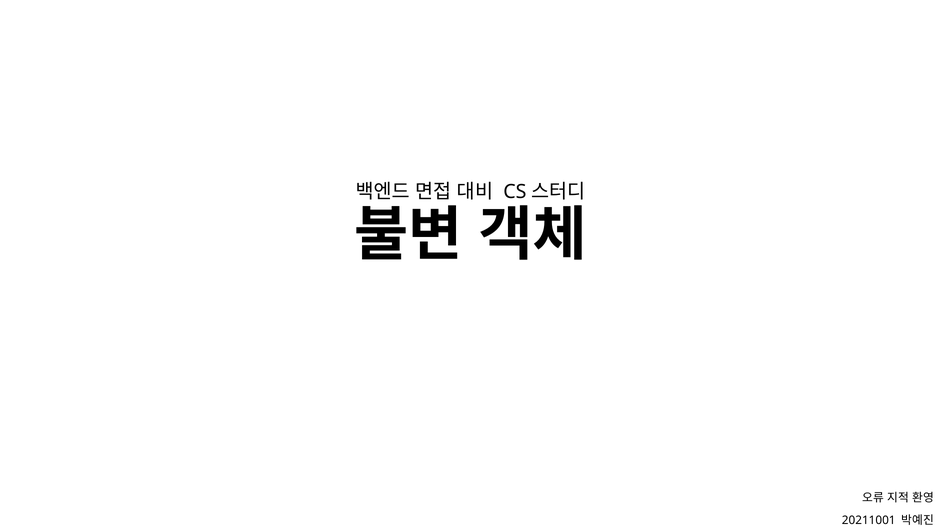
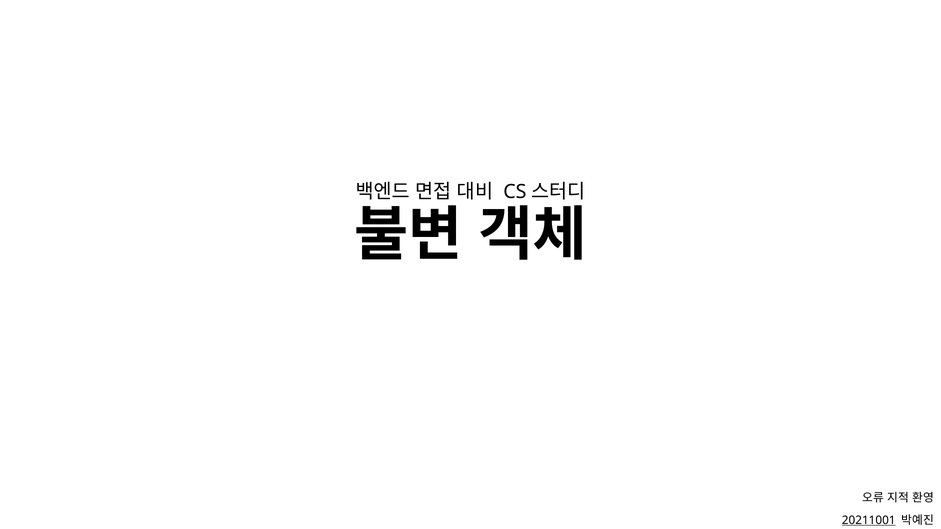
20211001 underline: none -> present
